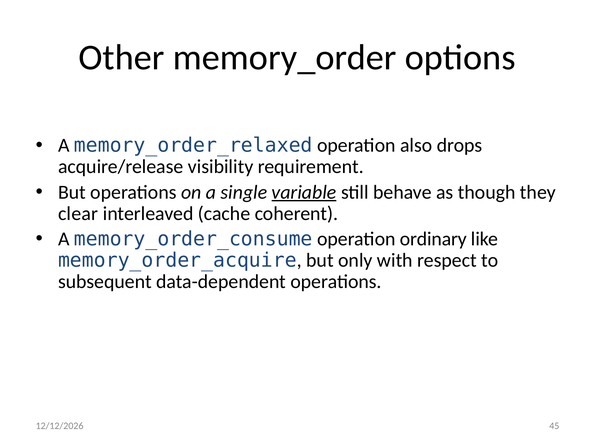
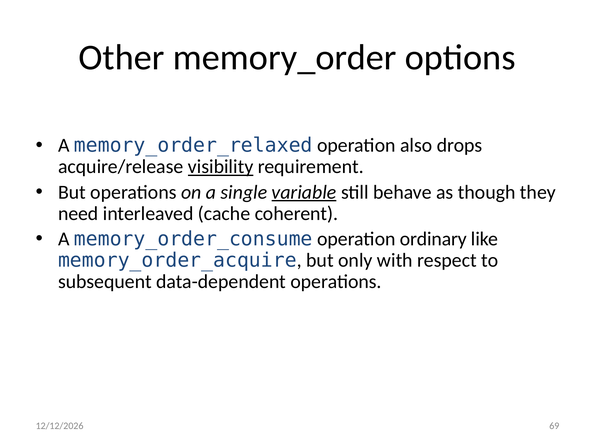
visibility underline: none -> present
clear: clear -> need
45: 45 -> 69
